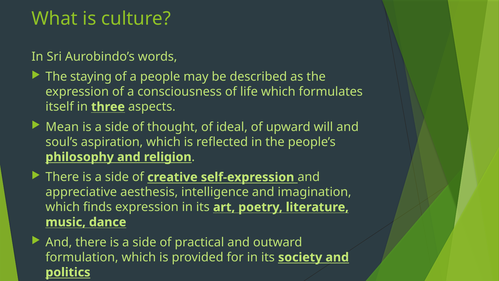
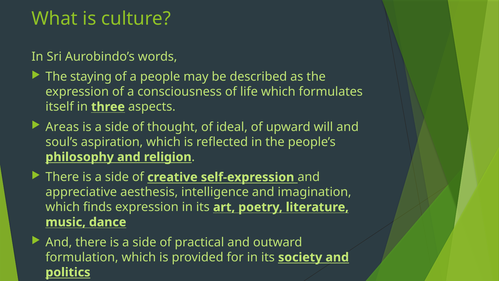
Mean: Mean -> Areas
